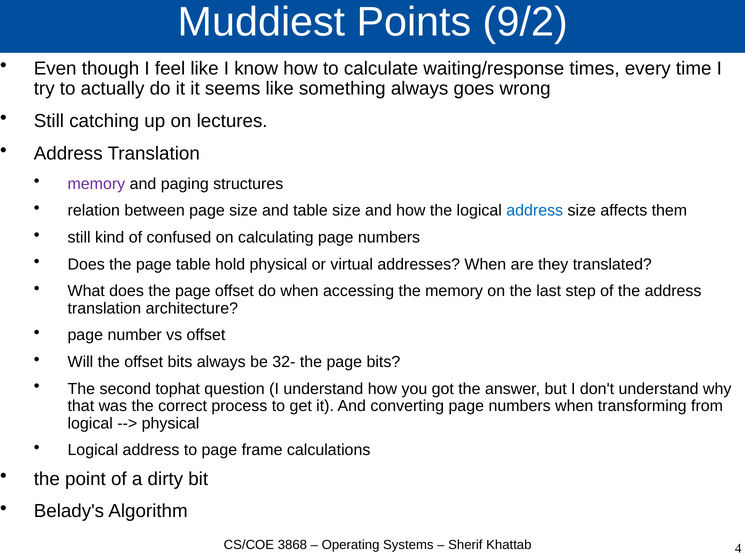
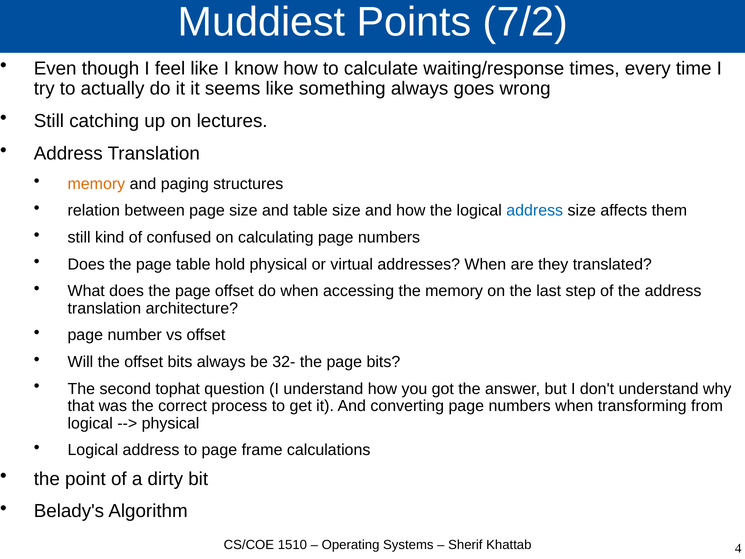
9/2: 9/2 -> 7/2
memory at (96, 184) colour: purple -> orange
3868: 3868 -> 1510
